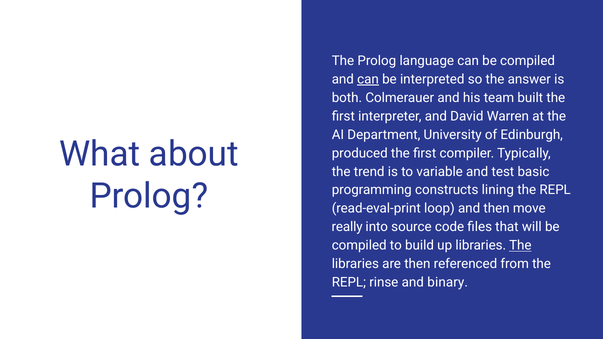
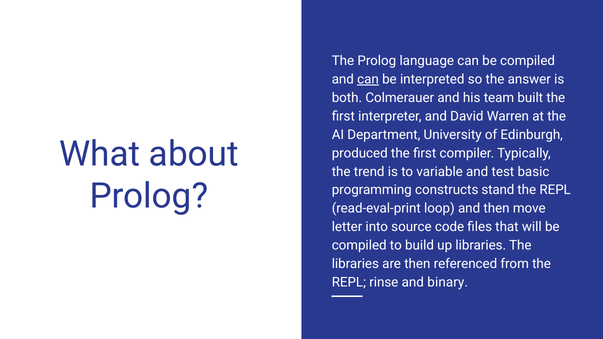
lining: lining -> stand
really: really -> letter
The at (520, 246) underline: present -> none
